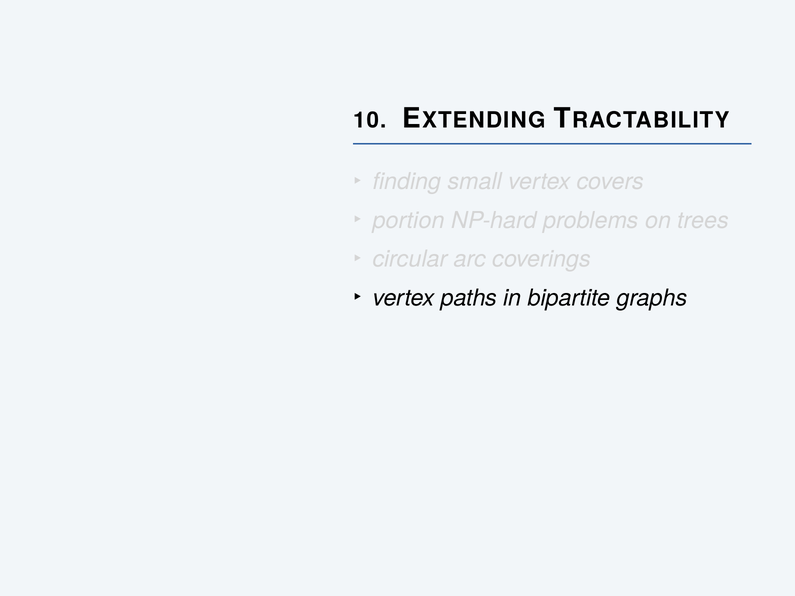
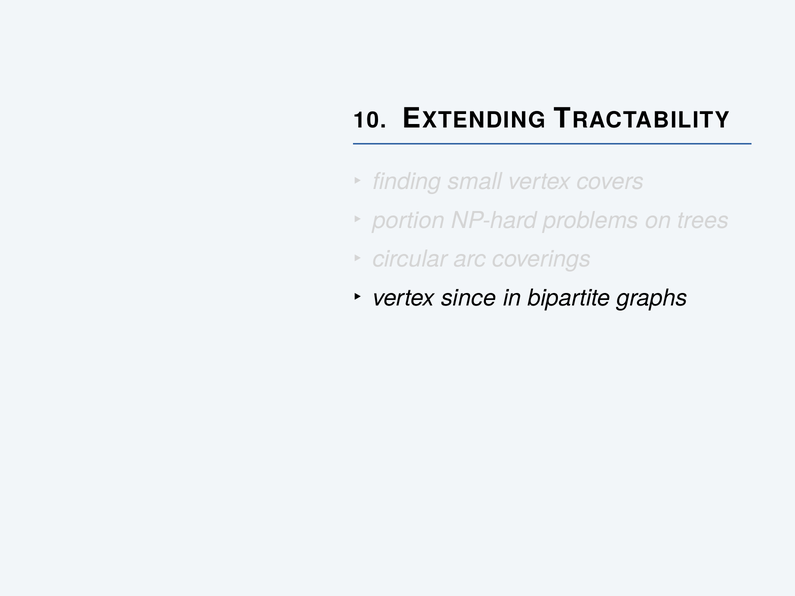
paths: paths -> since
